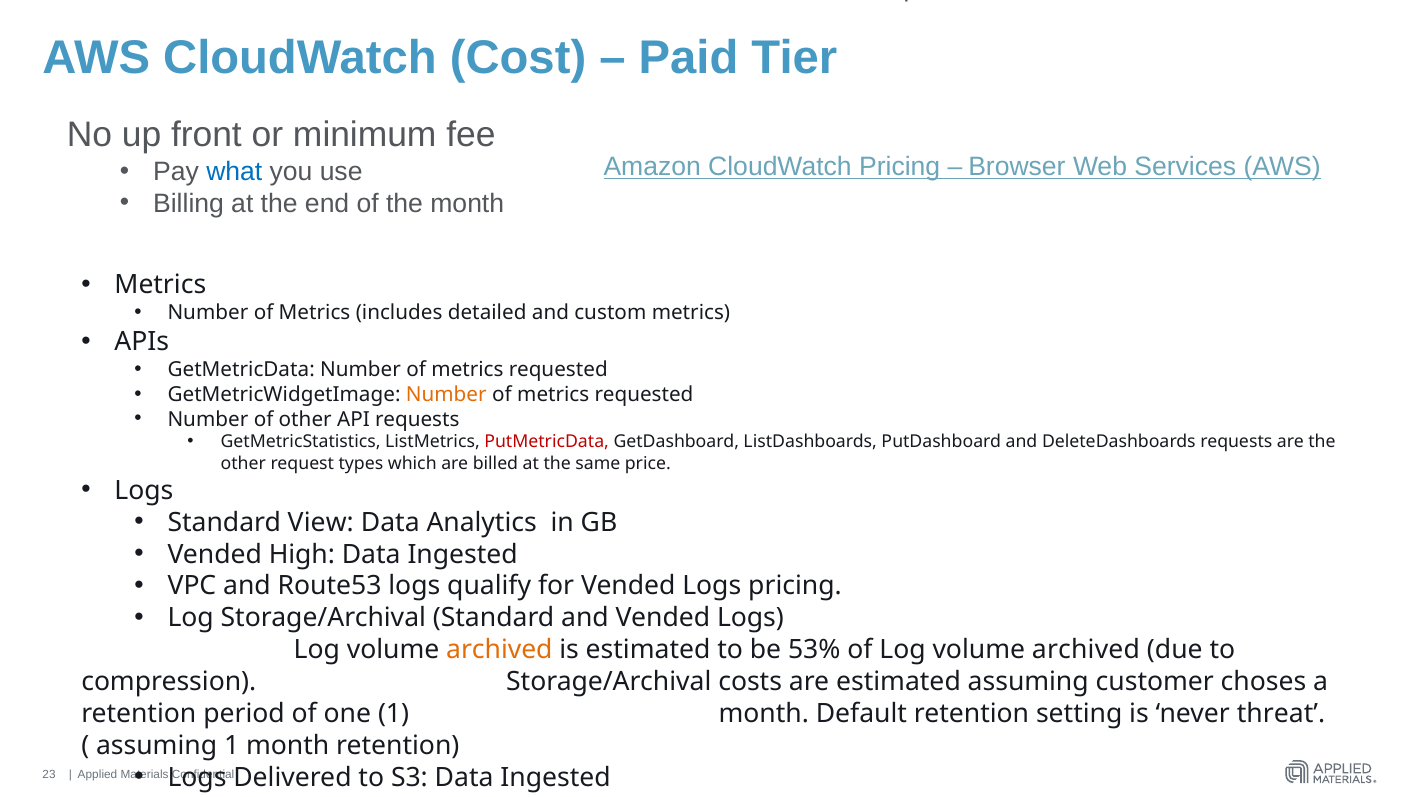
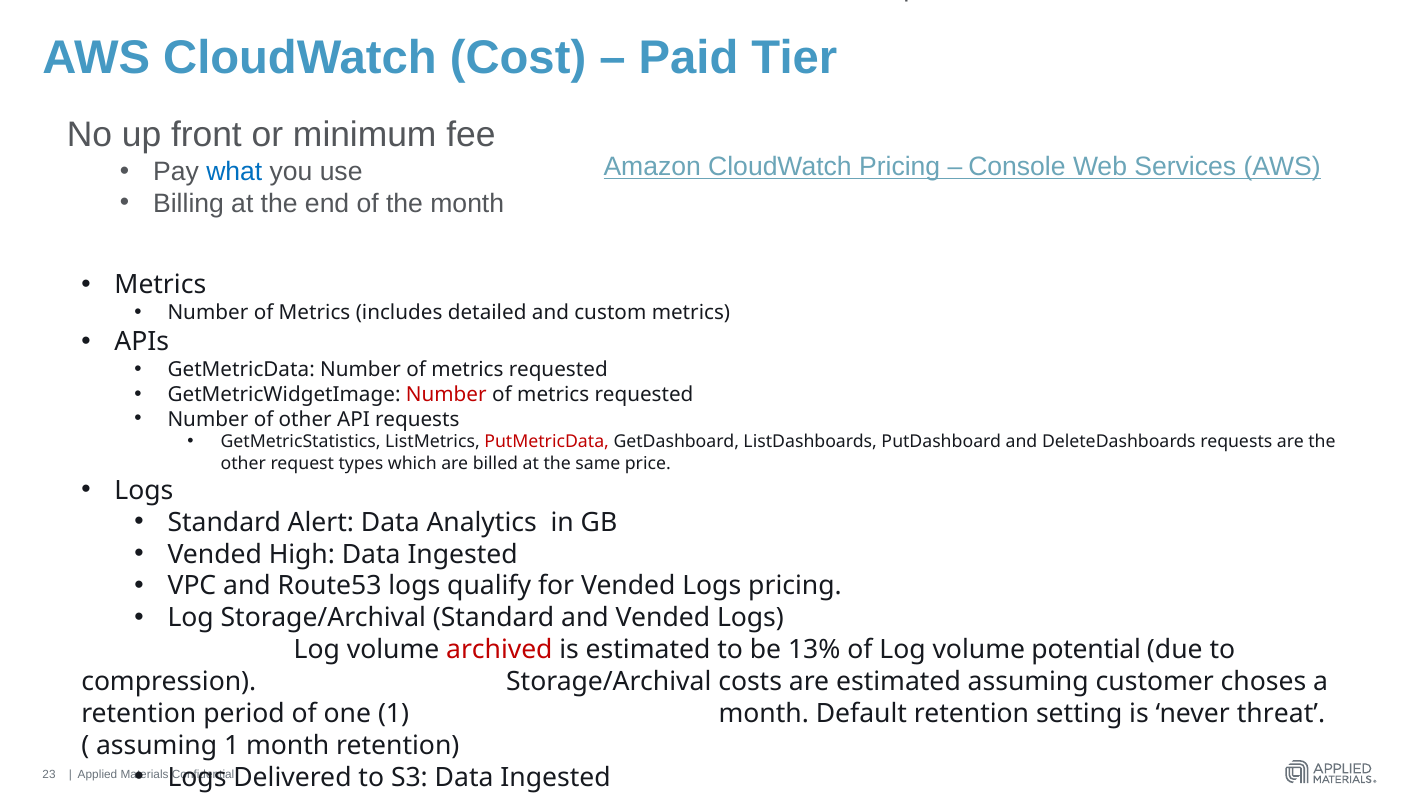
Browser: Browser -> Console
Number at (446, 394) colour: orange -> red
View: View -> Alert
archived at (499, 650) colour: orange -> red
53%: 53% -> 13%
of Log volume archived: archived -> potential
